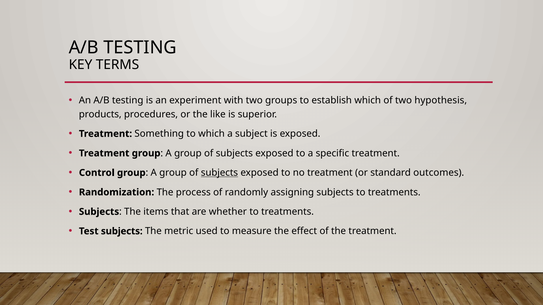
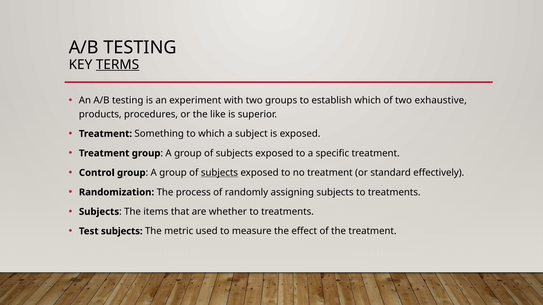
TERMS underline: none -> present
hypothesis: hypothesis -> exhaustive
outcomes: outcomes -> effectively
